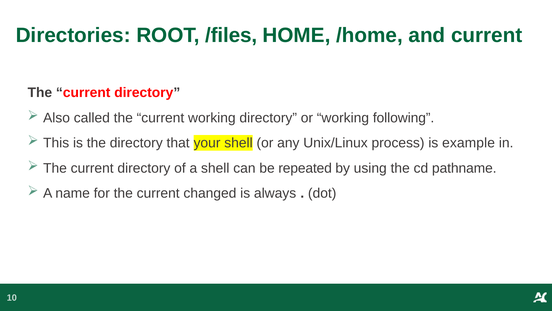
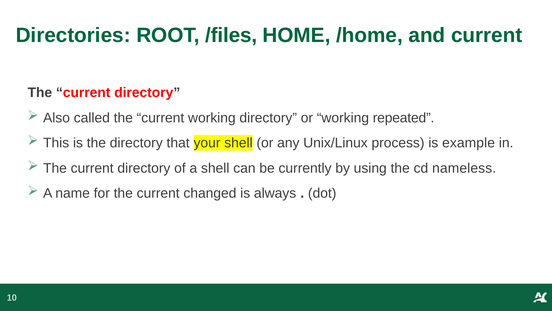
following: following -> repeated
repeated: repeated -> currently
pathname: pathname -> nameless
